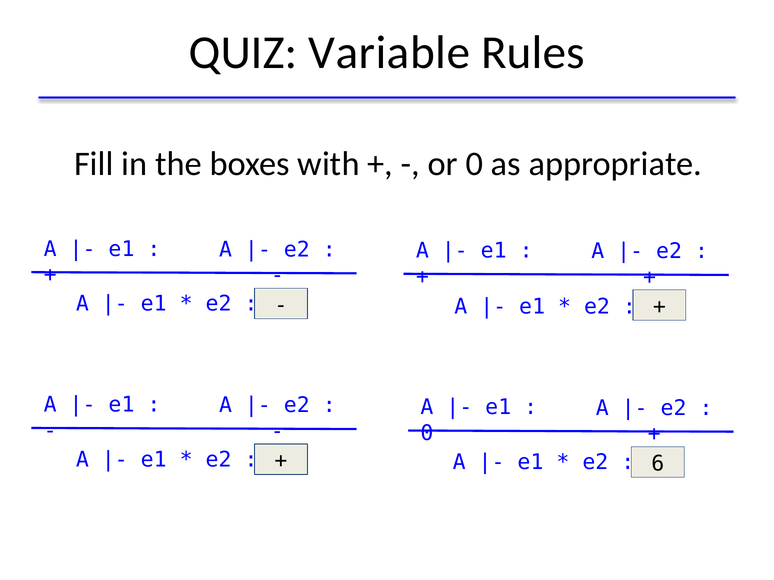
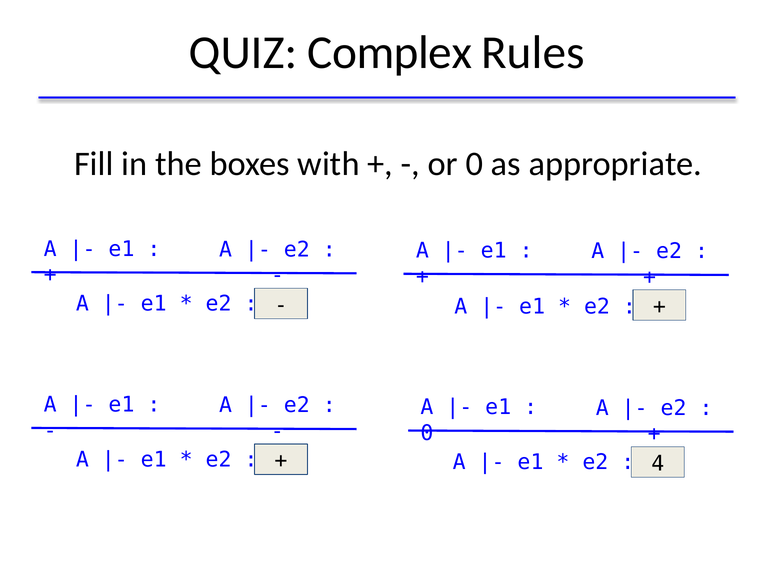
Variable: Variable -> Complex
6: 6 -> 4
